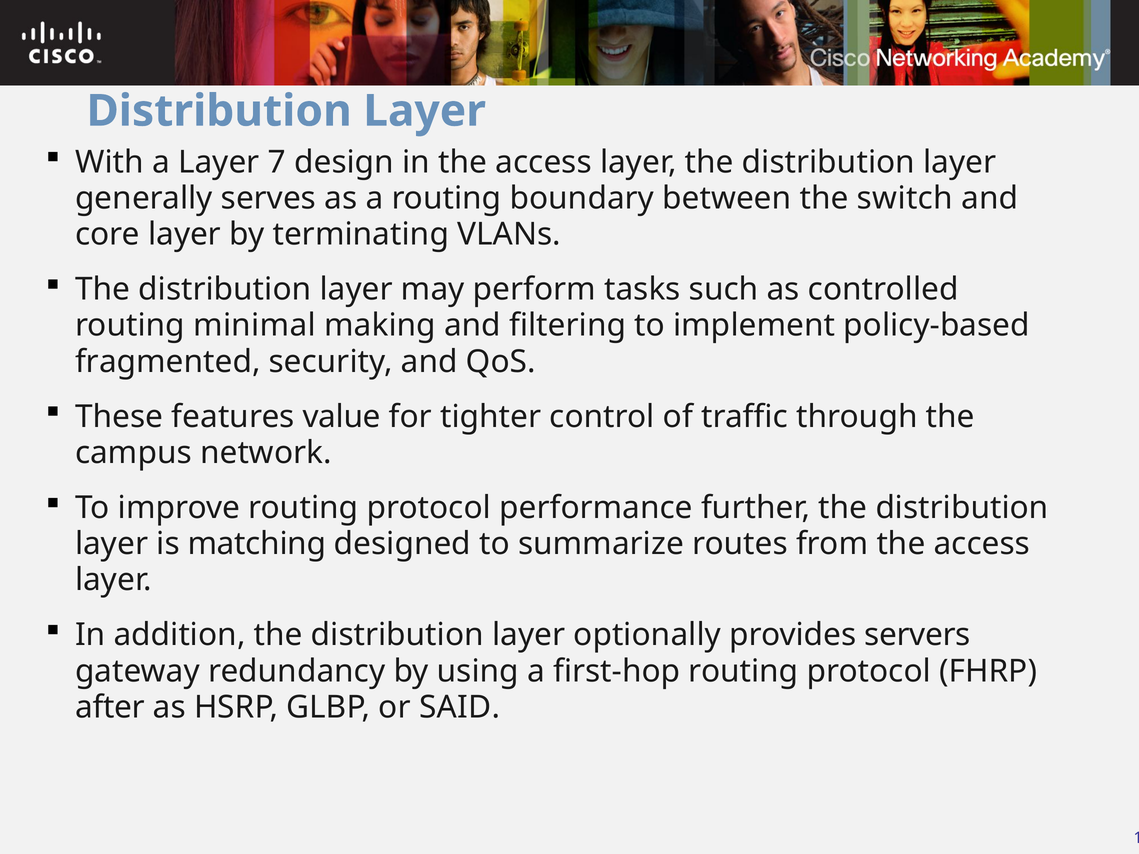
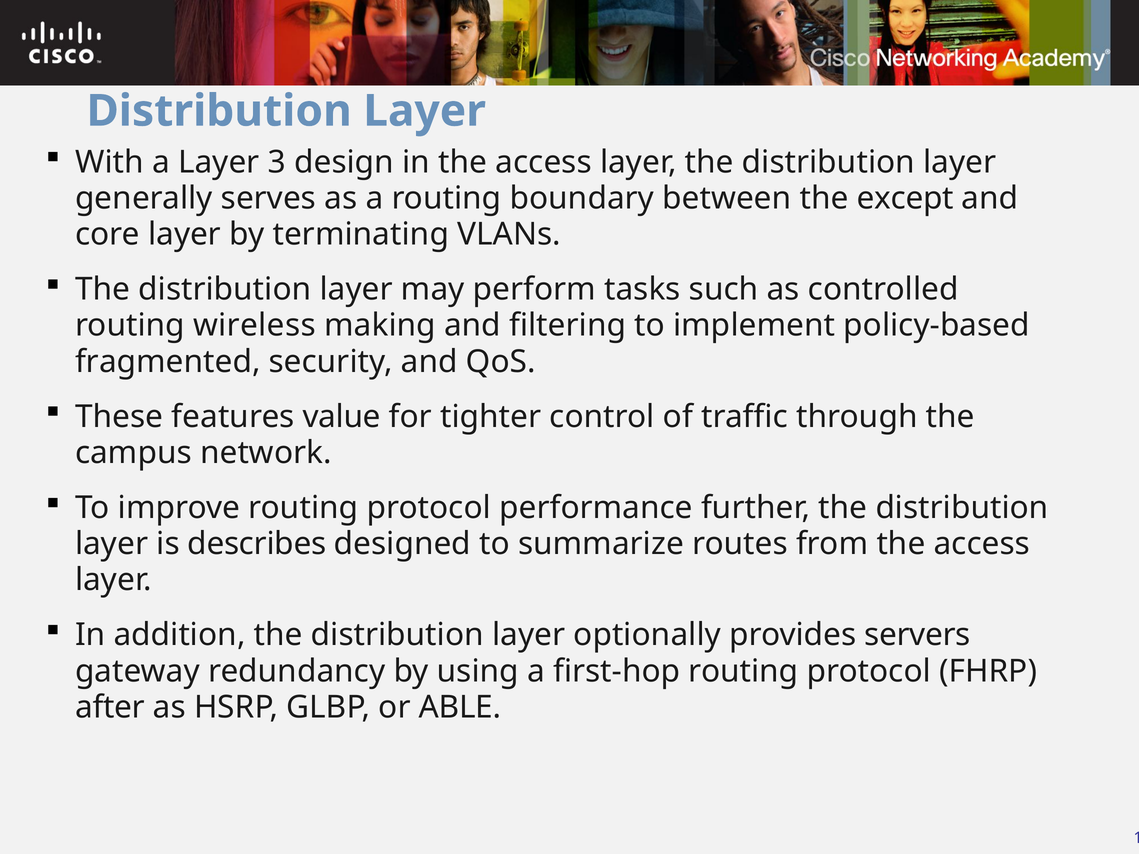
7: 7 -> 3
switch: switch -> except
minimal: minimal -> wireless
matching: matching -> describes
SAID: SAID -> ABLE
